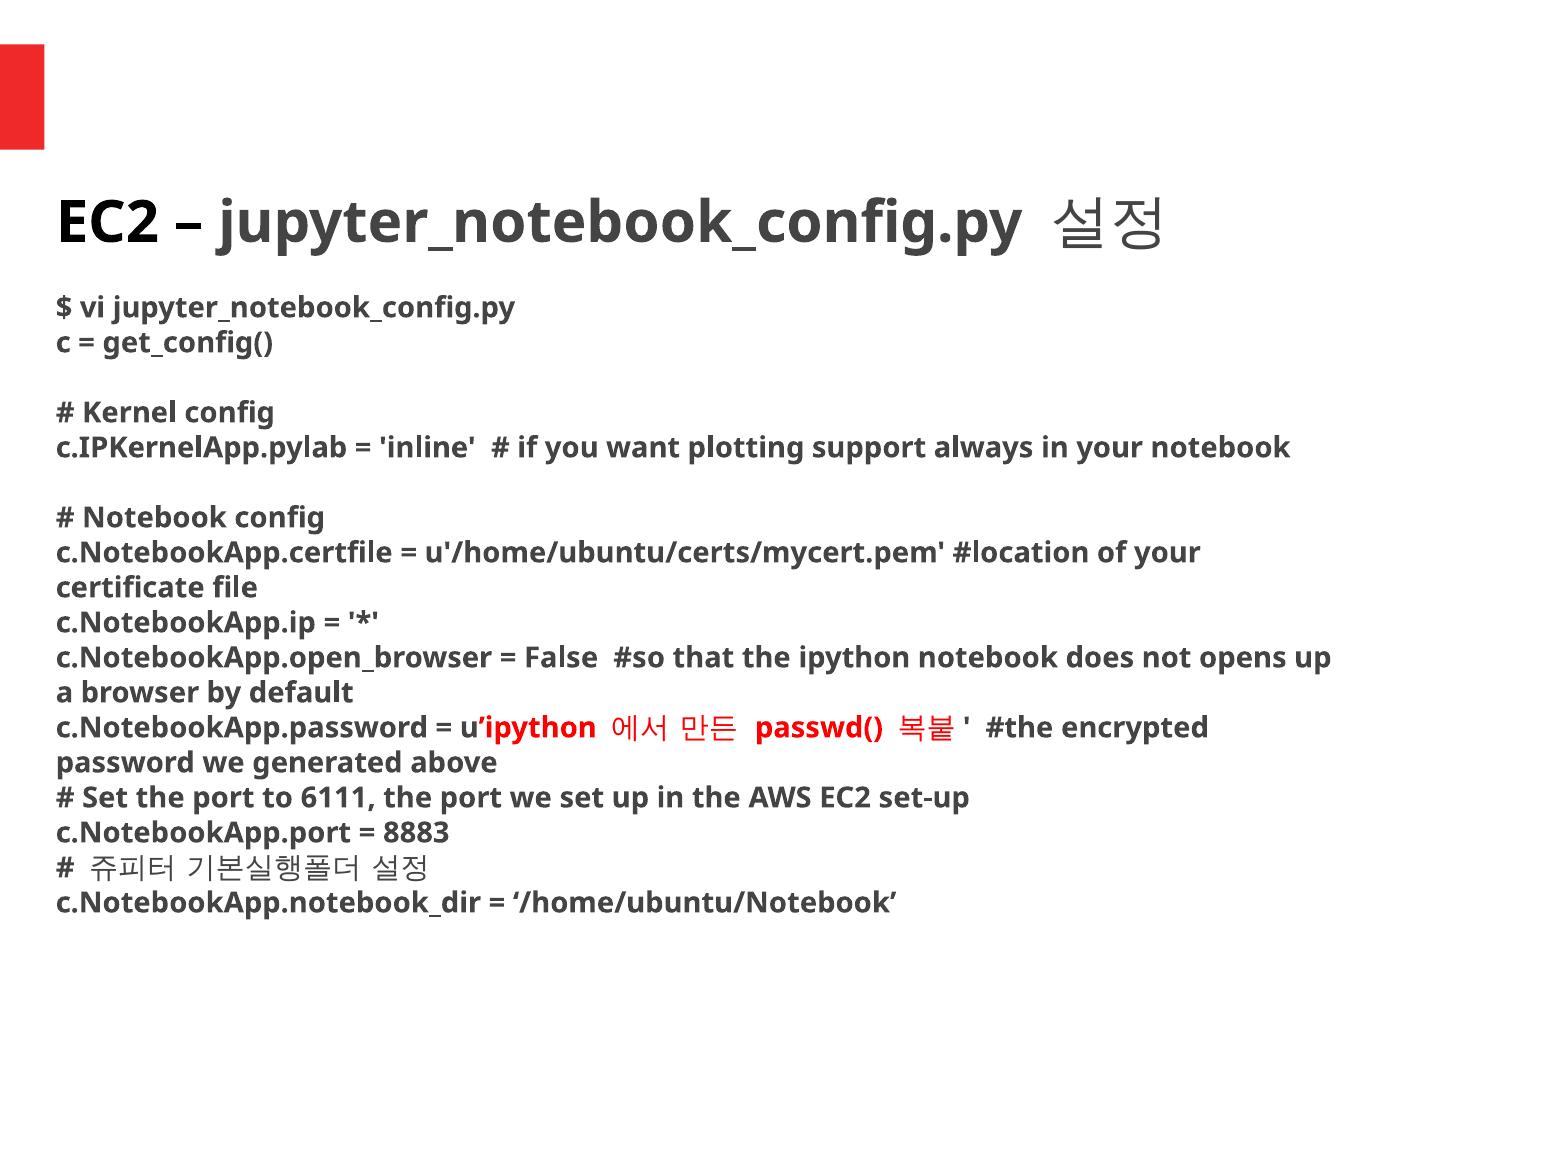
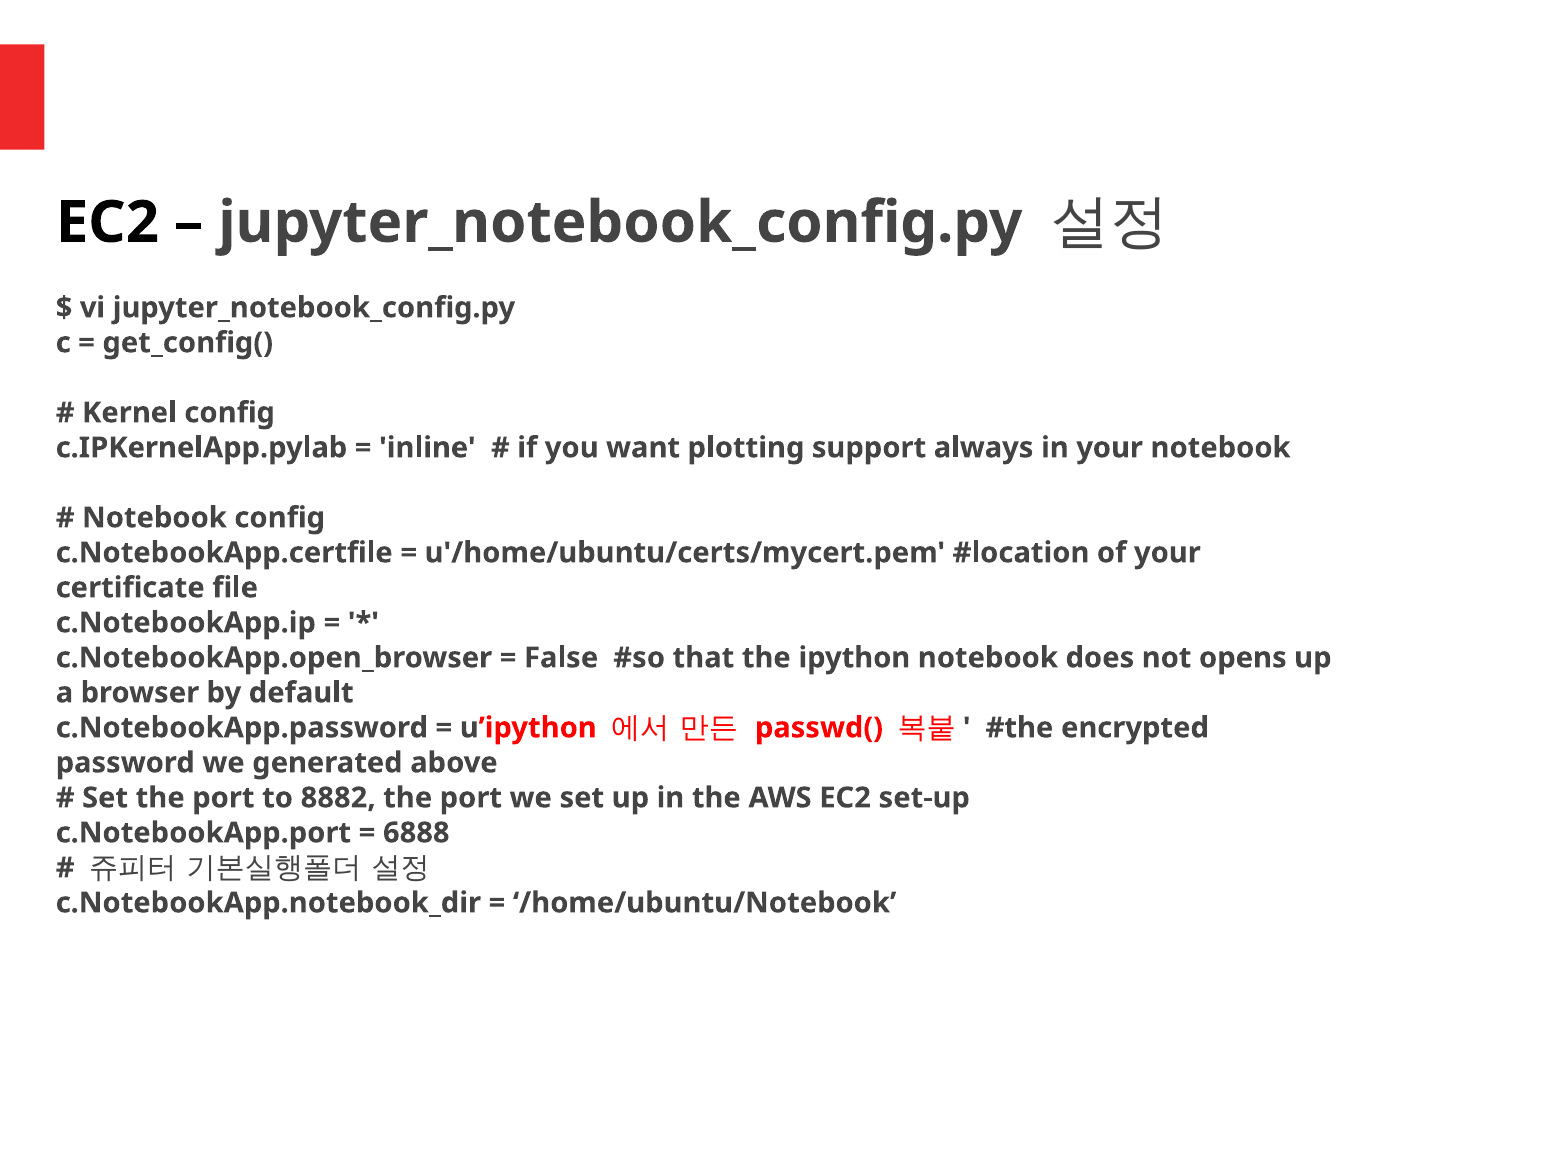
6111: 6111 -> 8882
8883: 8883 -> 6888
